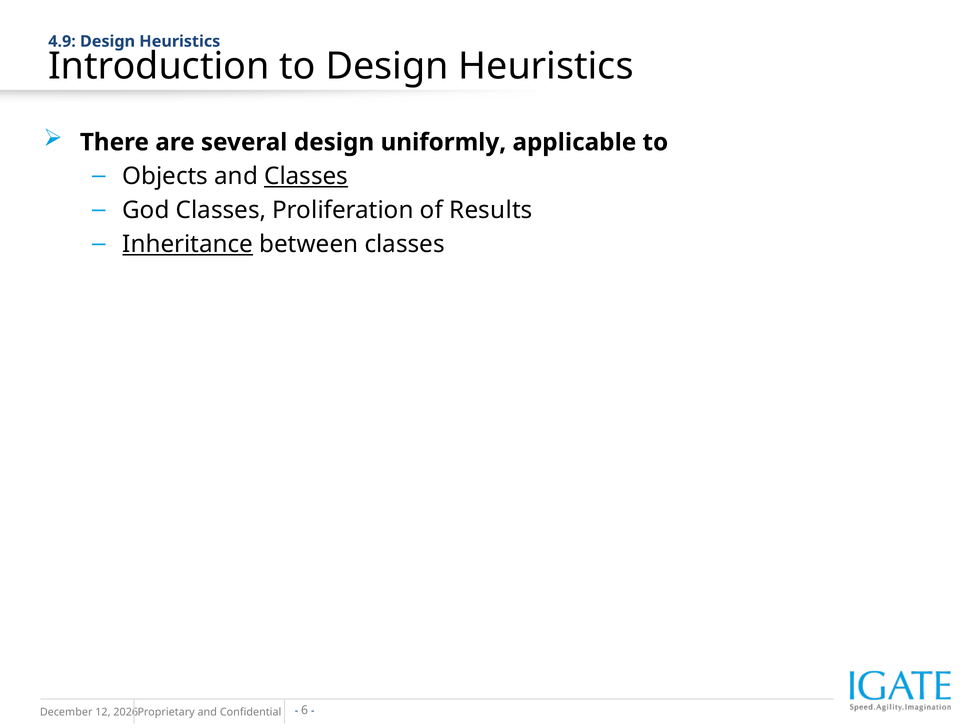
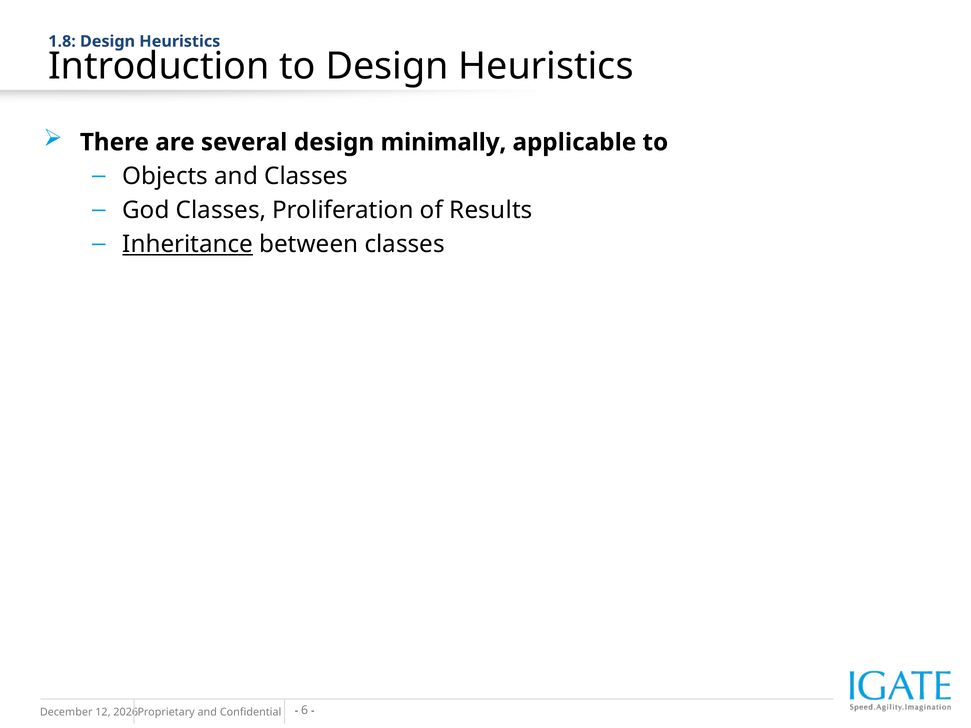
4.9: 4.9 -> 1.8
uniformly: uniformly -> minimally
Classes at (306, 176) underline: present -> none
